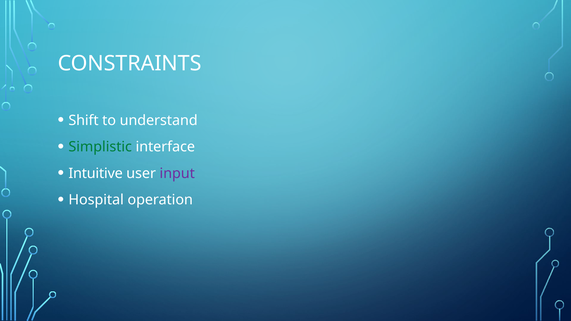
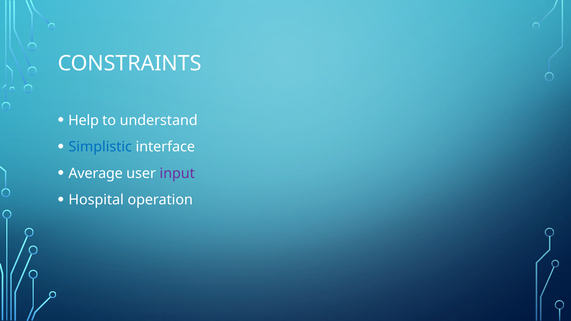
Shift: Shift -> Help
Simplistic colour: green -> blue
Intuitive: Intuitive -> Average
